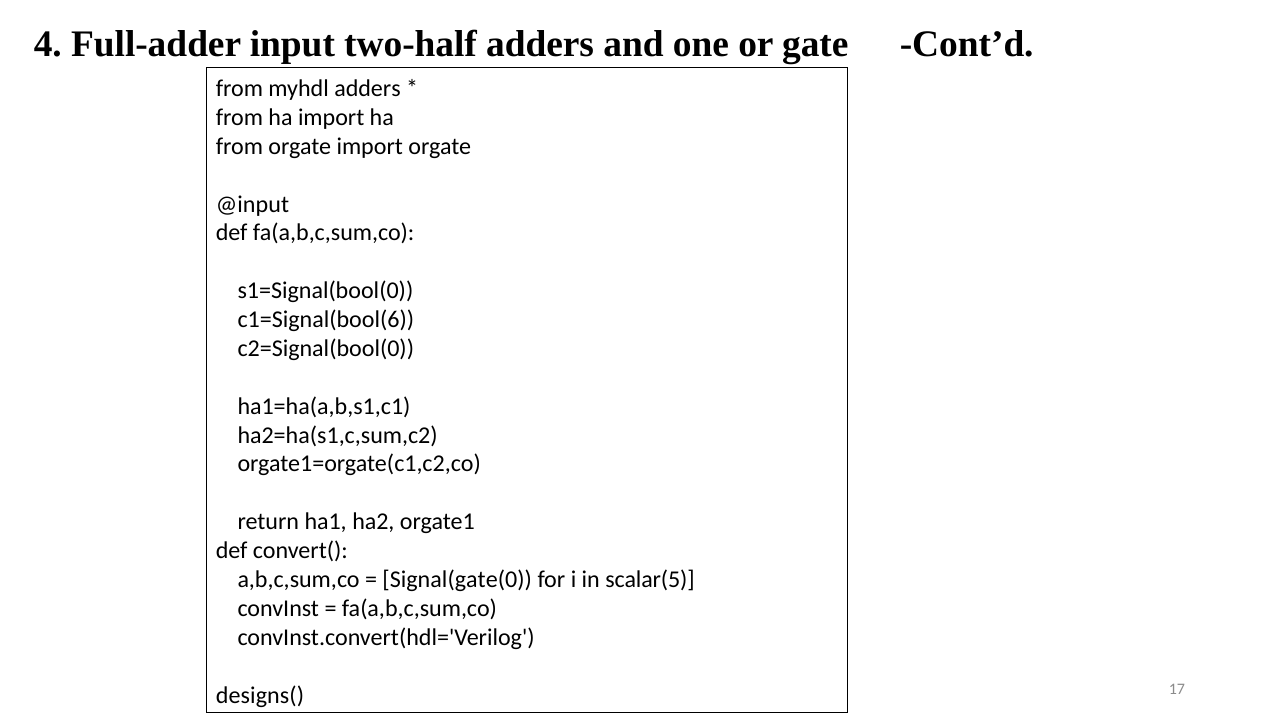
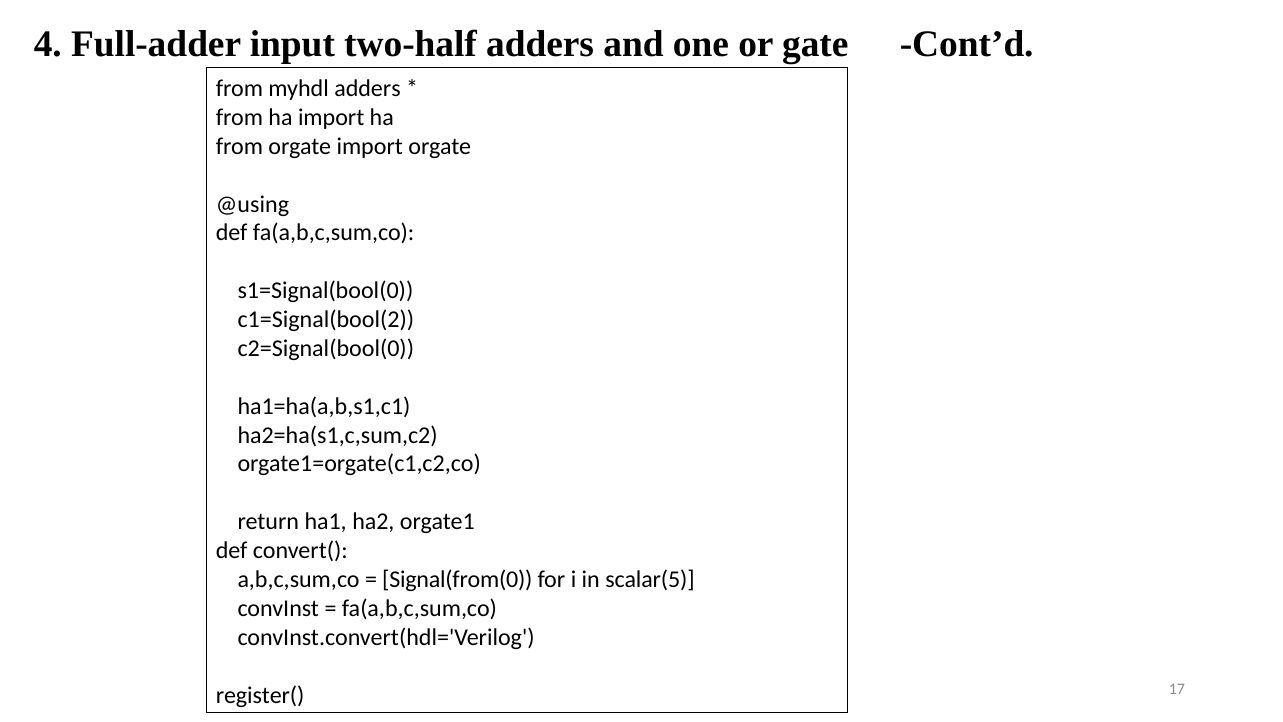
@input: @input -> @using
c1=Signal(bool(6: c1=Signal(bool(6 -> c1=Signal(bool(2
Signal(gate(0: Signal(gate(0 -> Signal(from(0
designs(: designs( -> register(
